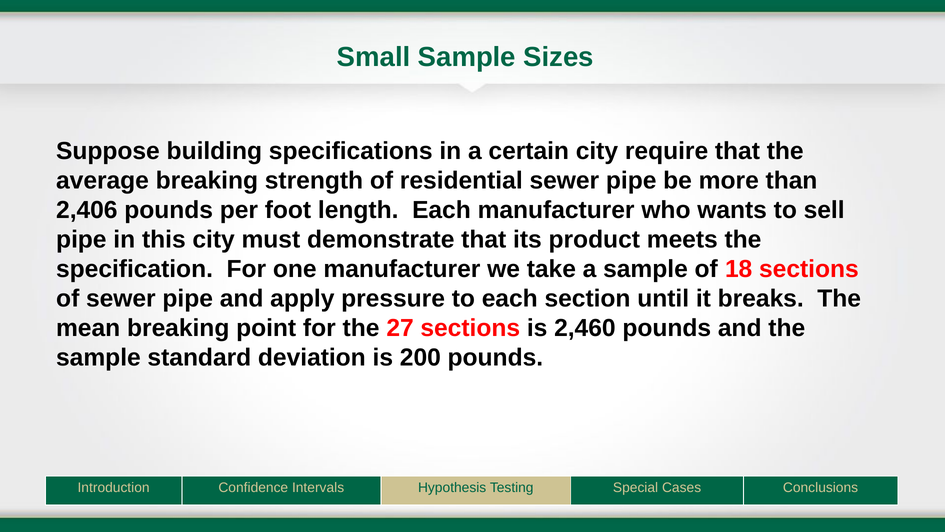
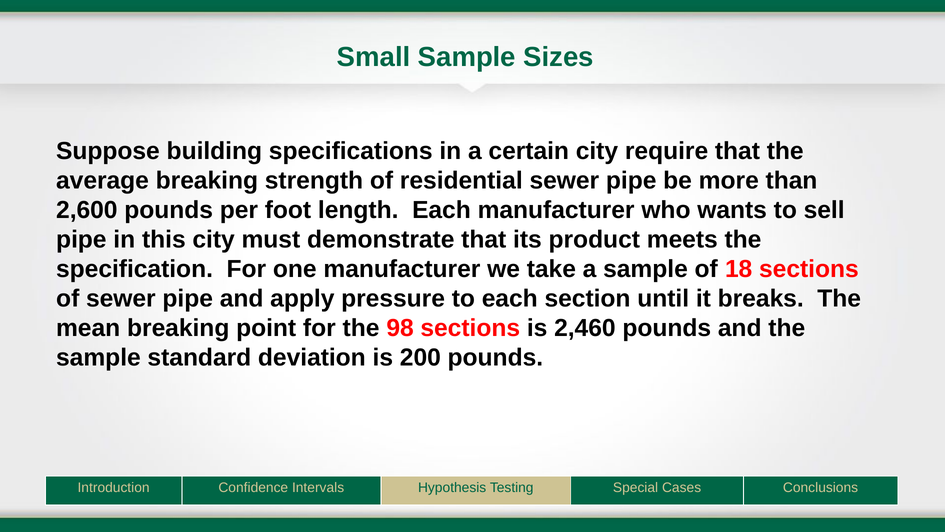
2,406: 2,406 -> 2,600
27: 27 -> 98
